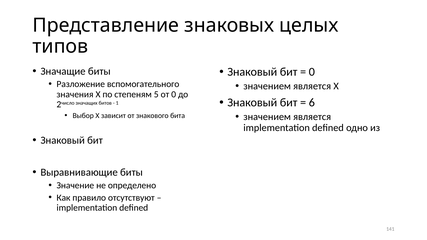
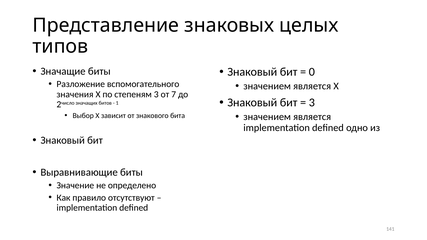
степеням 5: 5 -> 3
от 0: 0 -> 7
6 at (312, 103): 6 -> 3
